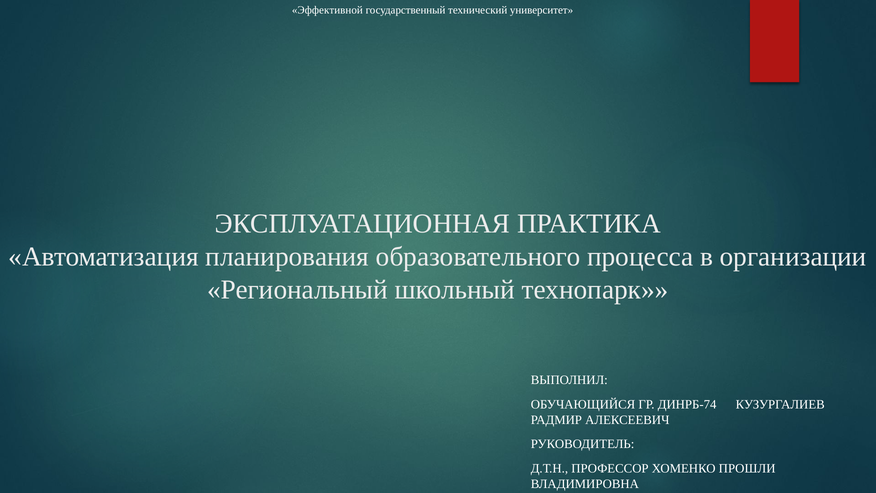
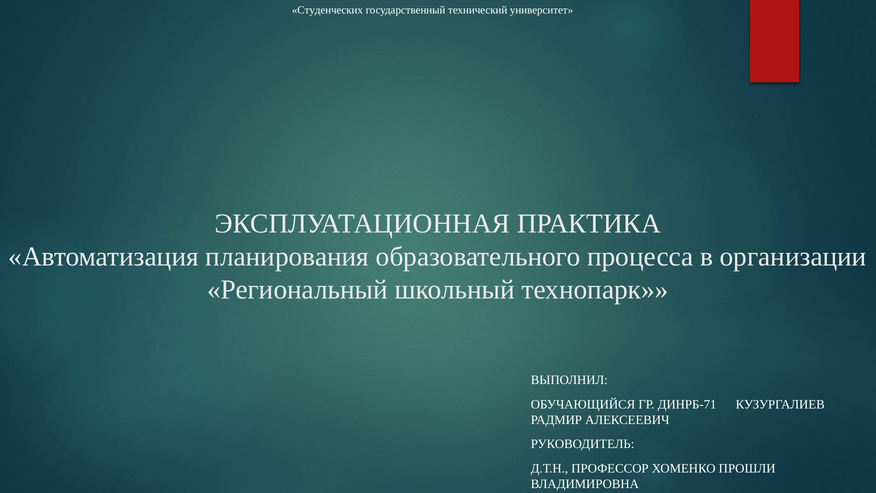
Эффективной: Эффективной -> Студенческих
ДИНРБ-74: ДИНРБ-74 -> ДИНРБ-71
